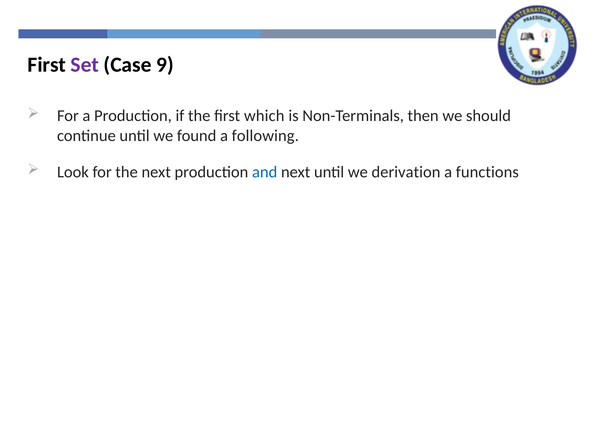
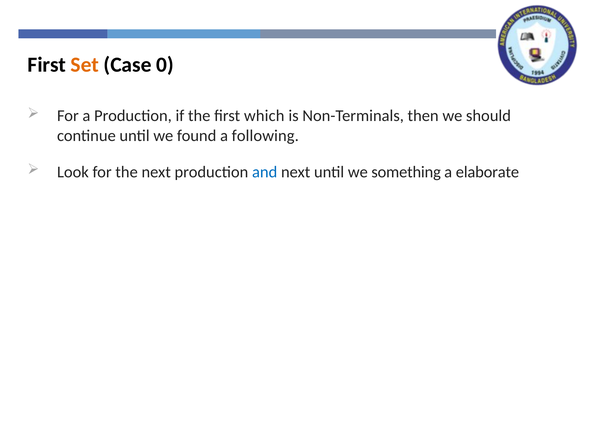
Set colour: purple -> orange
9: 9 -> 0
derivation: derivation -> something
functions: functions -> elaborate
